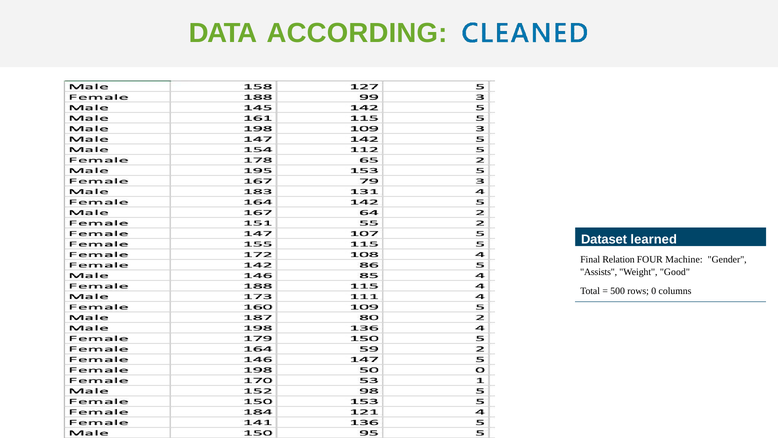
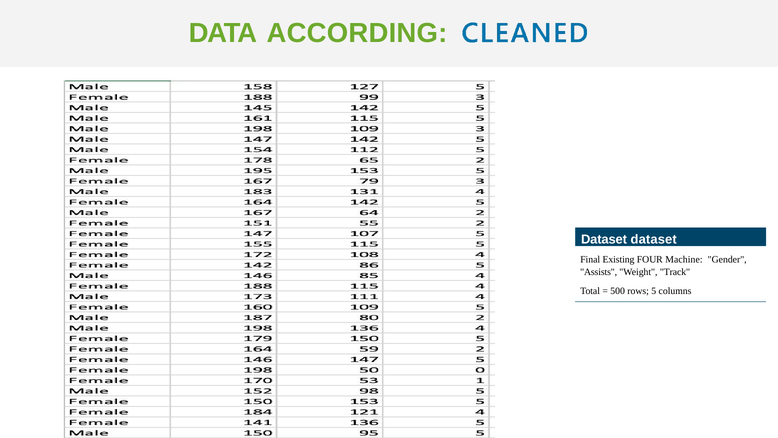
Dataset learned: learned -> dataset
Relation: Relation -> Existing
Good: Good -> Track
0: 0 -> 5
